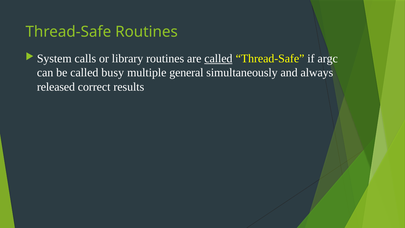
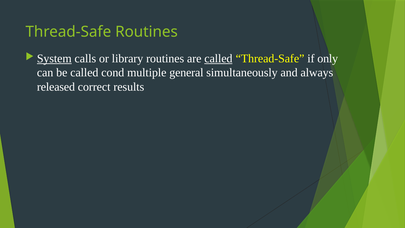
System underline: none -> present
argc: argc -> only
busy: busy -> cond
